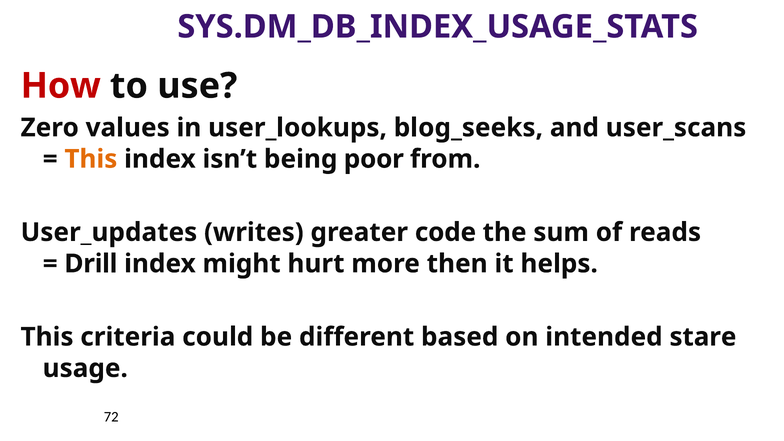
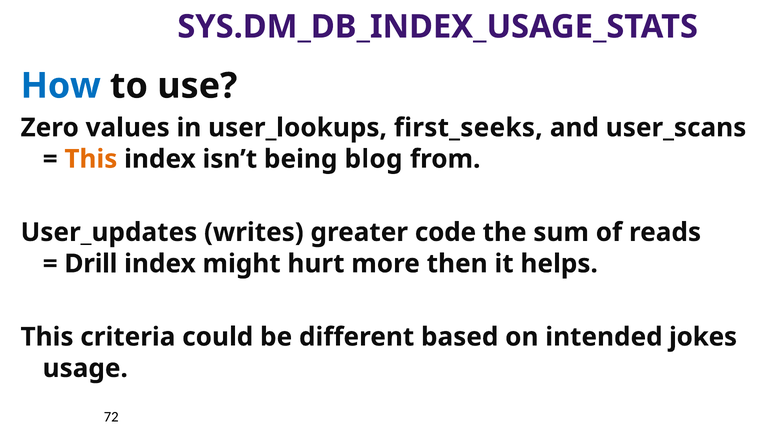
How colour: red -> blue
blog_seeks: blog_seeks -> first_seeks
poor: poor -> blog
stare: stare -> jokes
